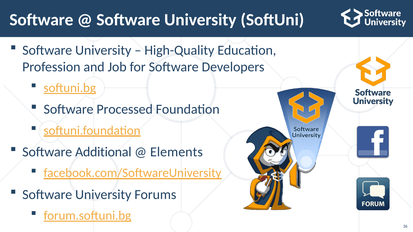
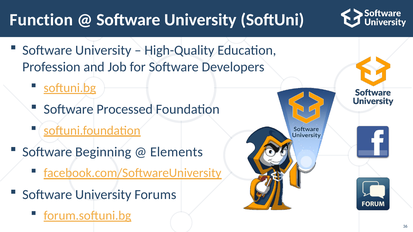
Software at (41, 20): Software -> Function
Additional: Additional -> Beginning
